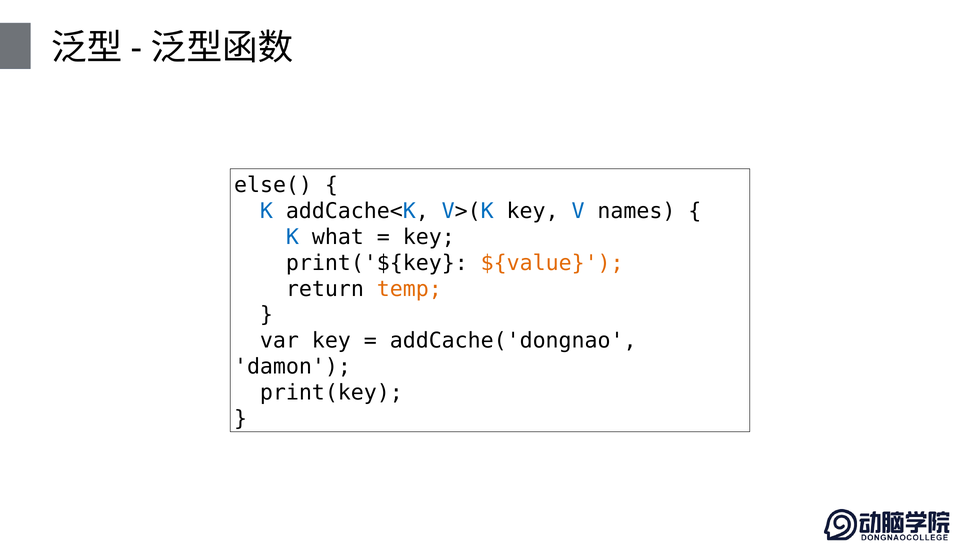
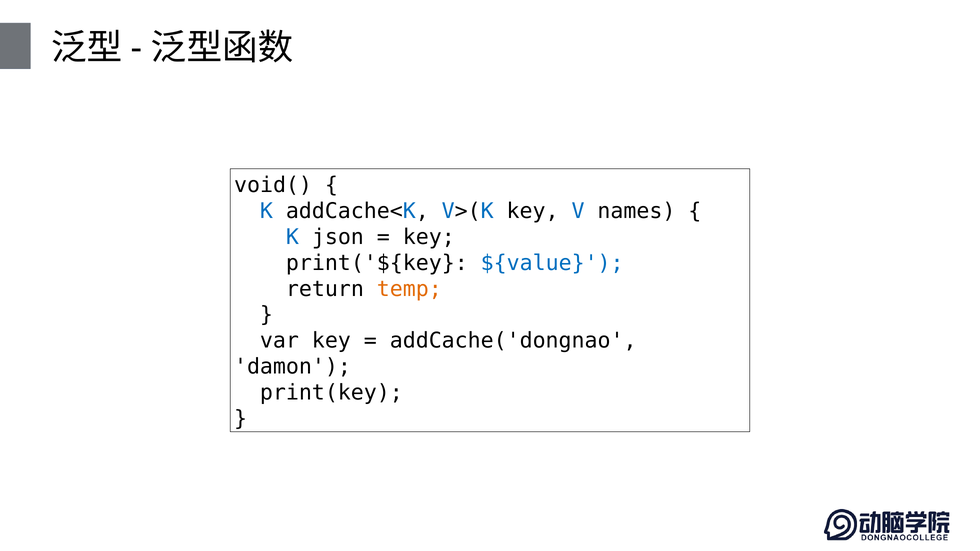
else(: else( -> void(
what: what -> json
${value colour: orange -> blue
